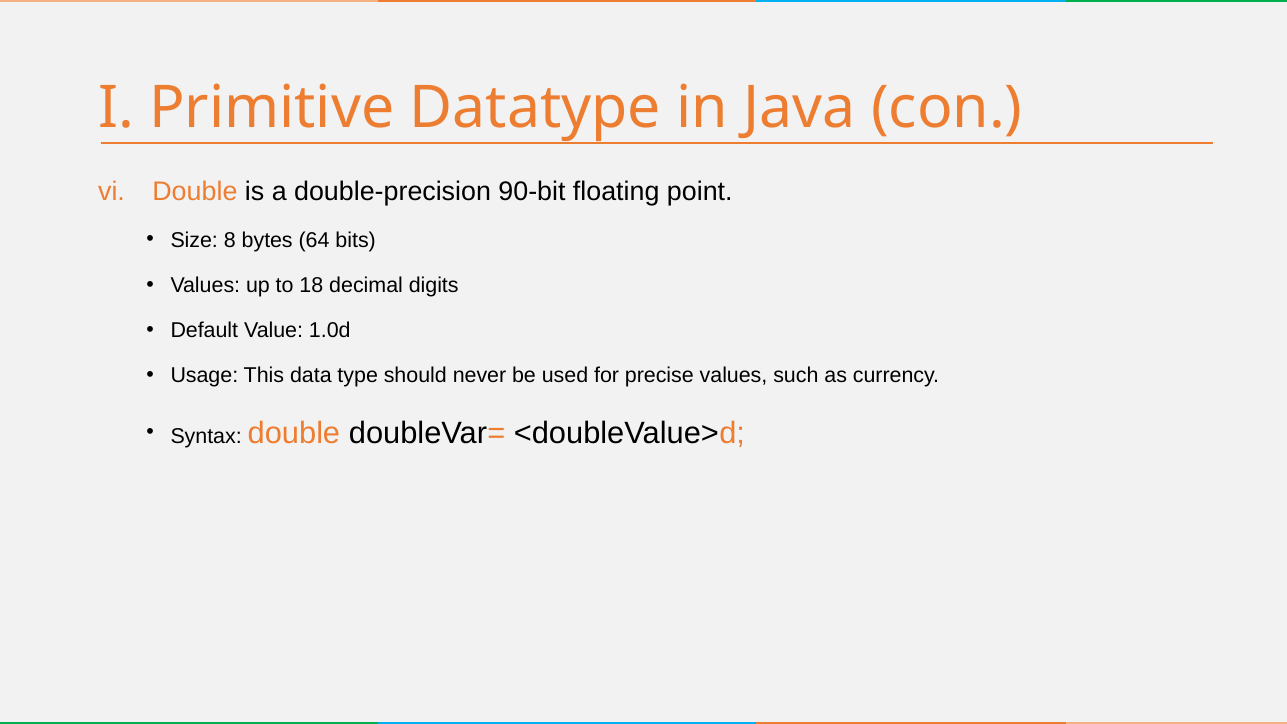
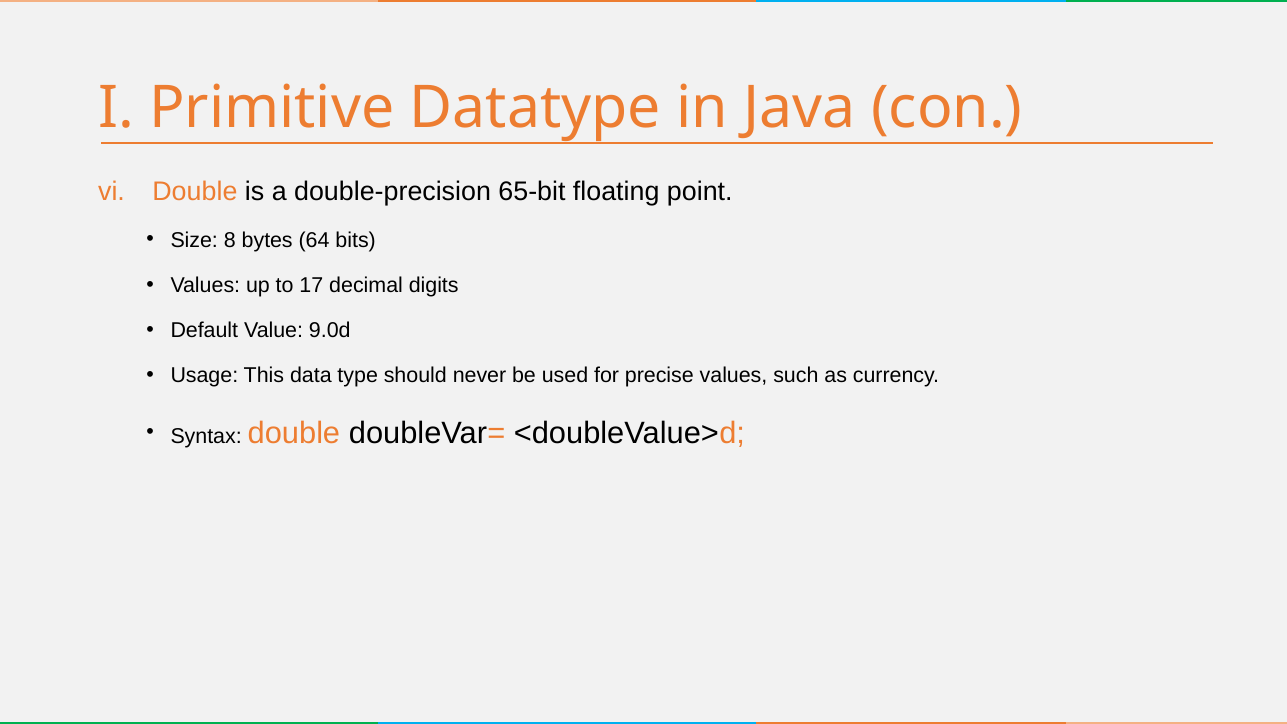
90-bit: 90-bit -> 65-bit
18: 18 -> 17
1.0d: 1.0d -> 9.0d
